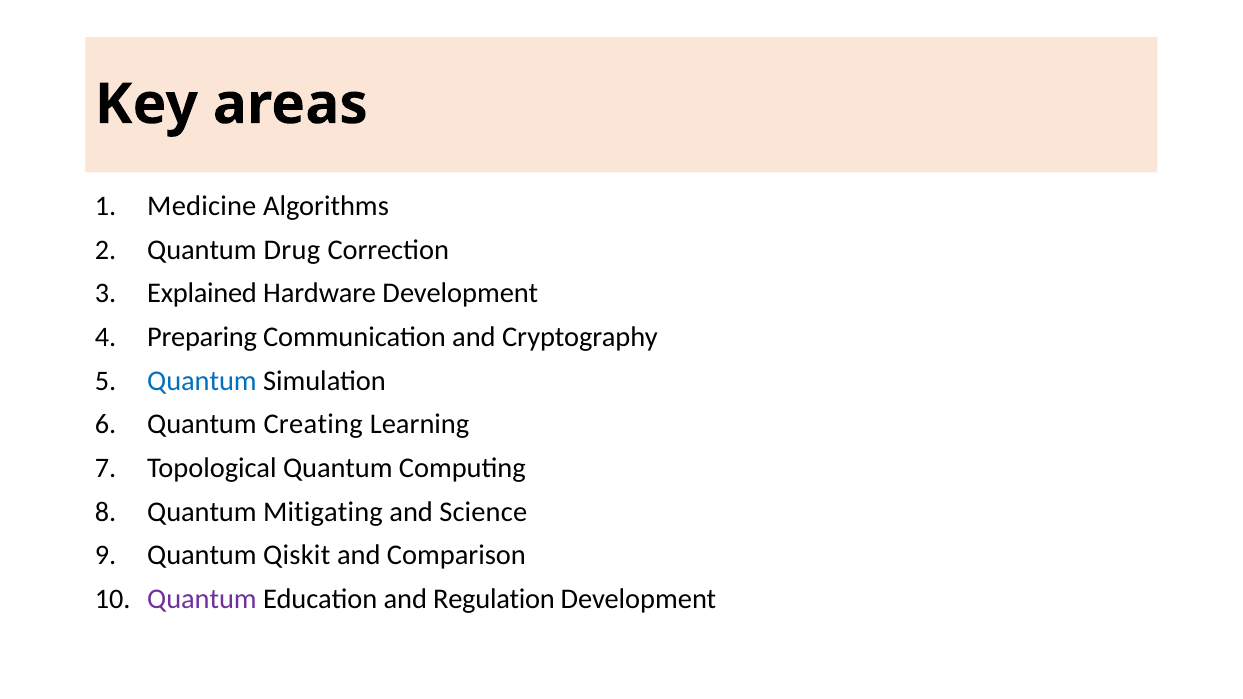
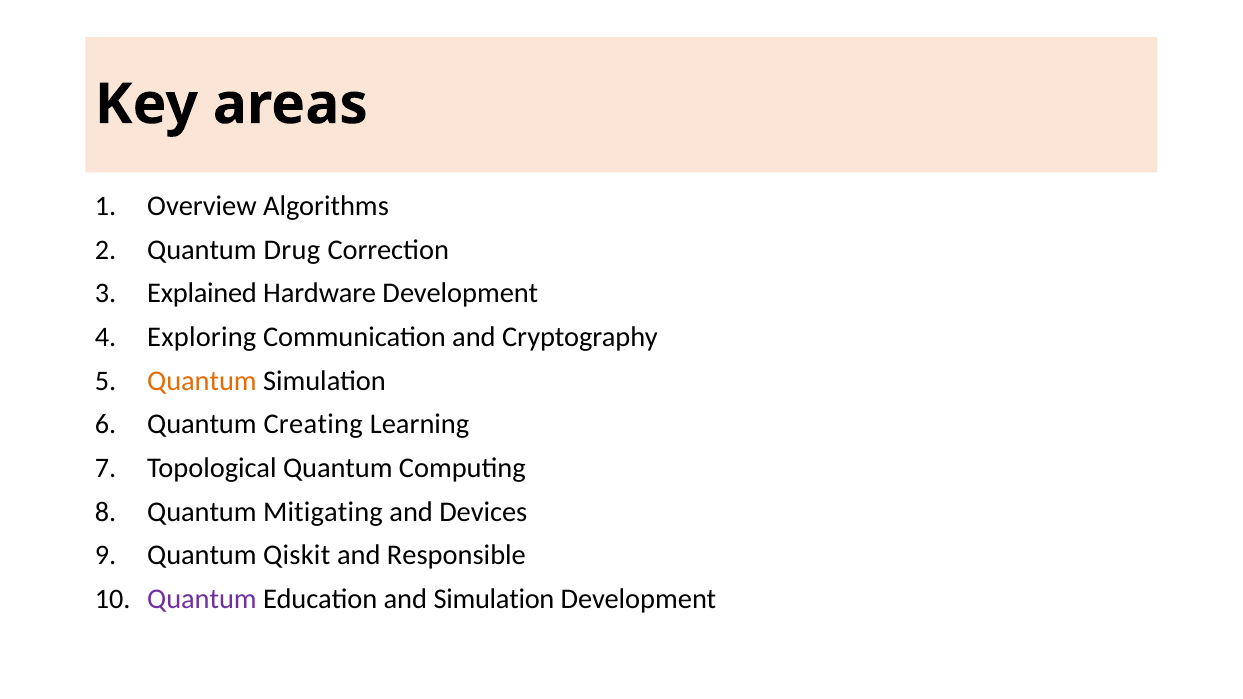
Medicine: Medicine -> Overview
Preparing: Preparing -> Exploring
Quantum at (202, 381) colour: blue -> orange
Science: Science -> Devices
Comparison: Comparison -> Responsible
and Regulation: Regulation -> Simulation
